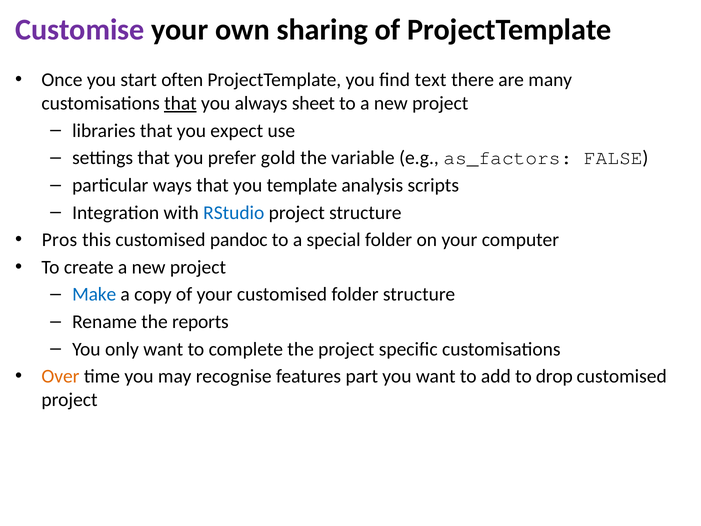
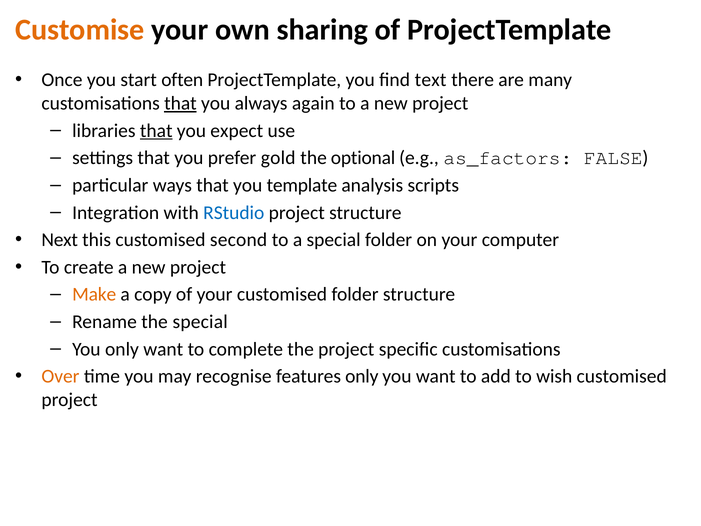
Customise colour: purple -> orange
sheet: sheet -> again
that at (156, 131) underline: none -> present
variable: variable -> optional
Pros: Pros -> Next
pandoc: pandoc -> second
Make colour: blue -> orange
the reports: reports -> special
features part: part -> only
drop: drop -> wish
